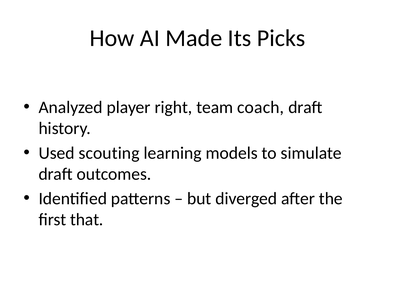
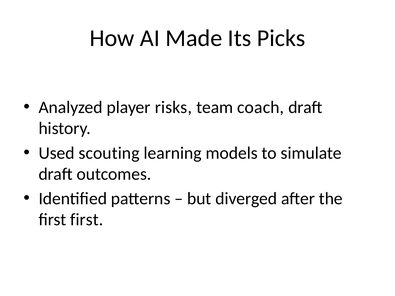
right: right -> risks
first that: that -> first
